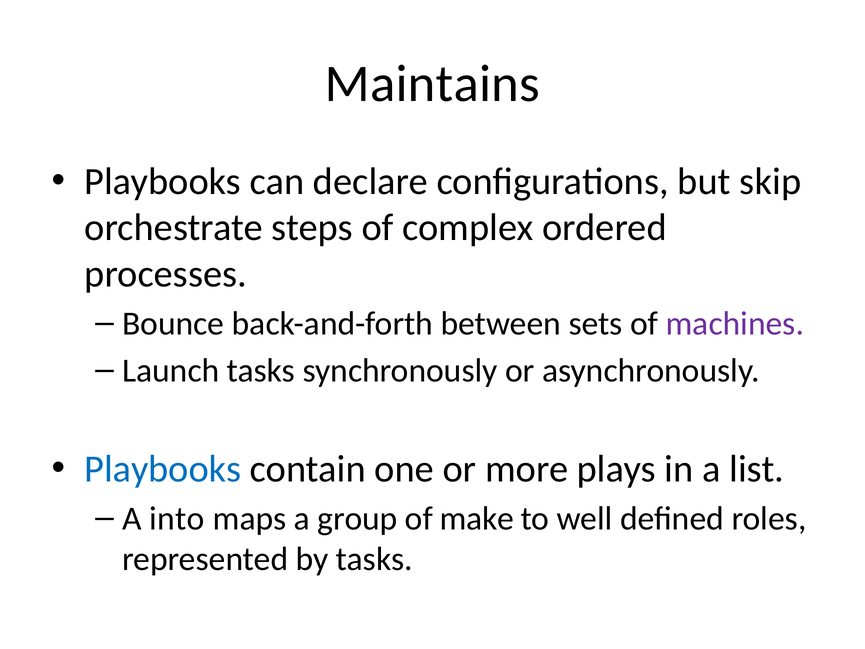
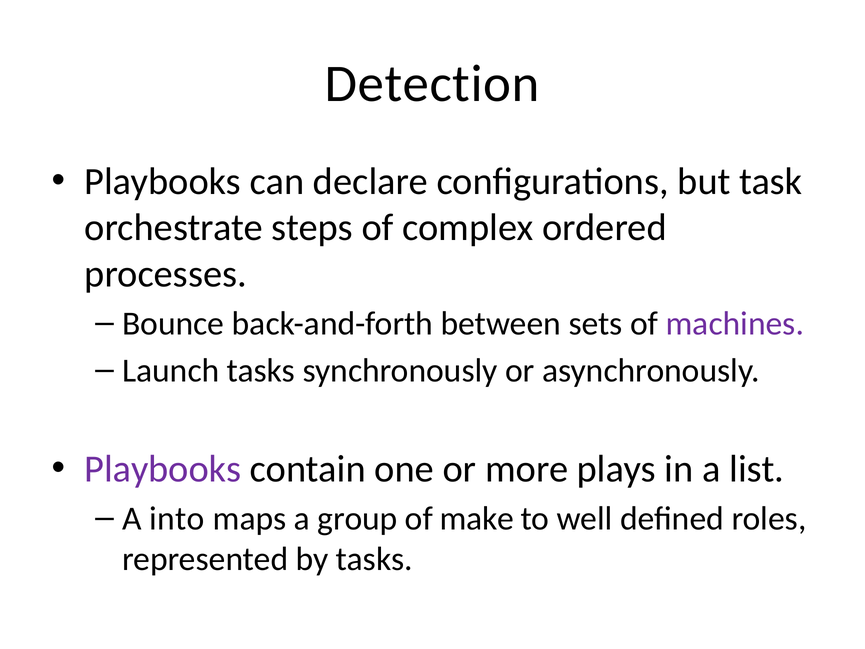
Maintains: Maintains -> Detection
skip: skip -> task
Playbooks at (163, 469) colour: blue -> purple
